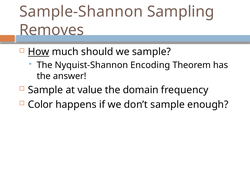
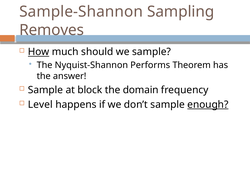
Encoding: Encoding -> Performs
value: value -> block
Color: Color -> Level
enough underline: none -> present
